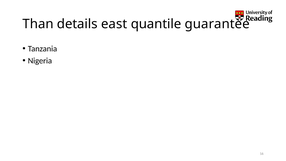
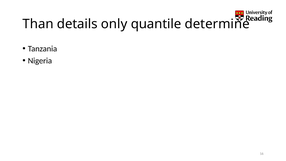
east: east -> only
guarantee: guarantee -> determine
